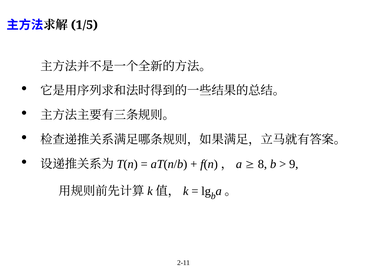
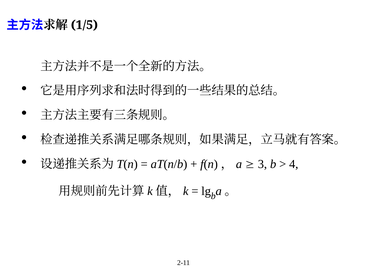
8: 8 -> 3
9: 9 -> 4
